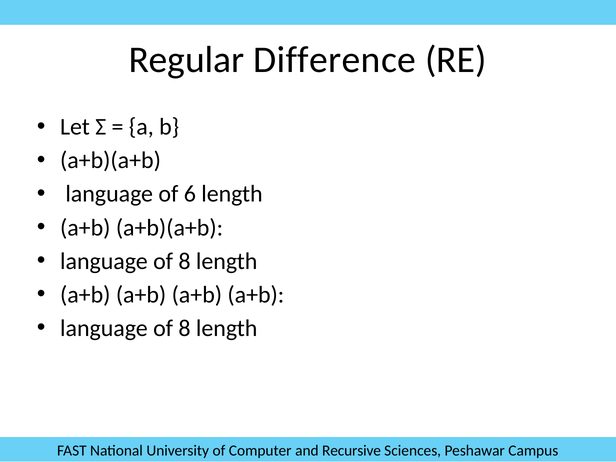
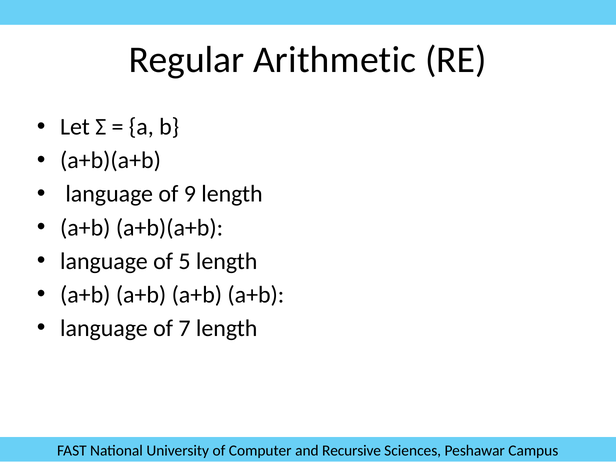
Difference: Difference -> Arithmetic
6: 6 -> 9
8 at (185, 261): 8 -> 5
8 at (185, 328): 8 -> 7
